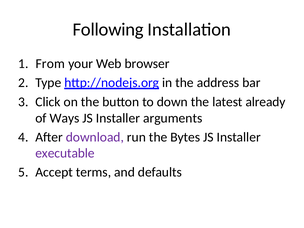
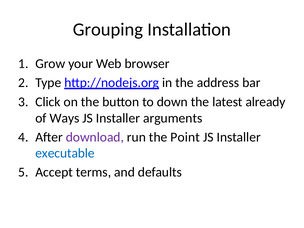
Following: Following -> Grouping
From: From -> Grow
Bytes: Bytes -> Point
executable colour: purple -> blue
